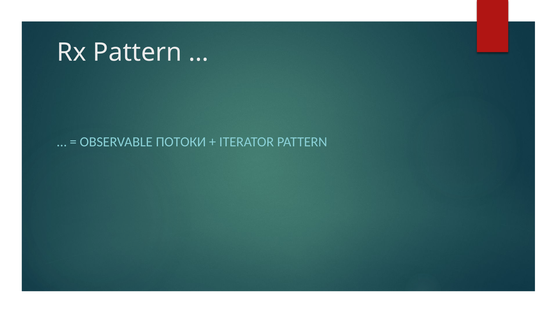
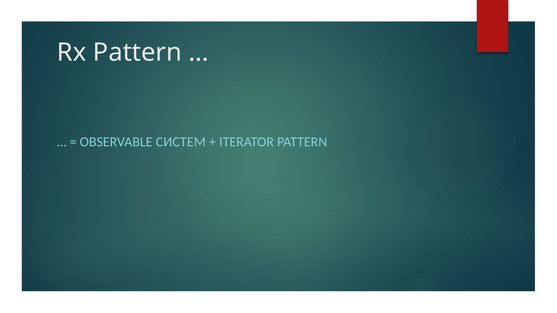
ПОТОКИ: ПОТОКИ -> СИСТЕМ
